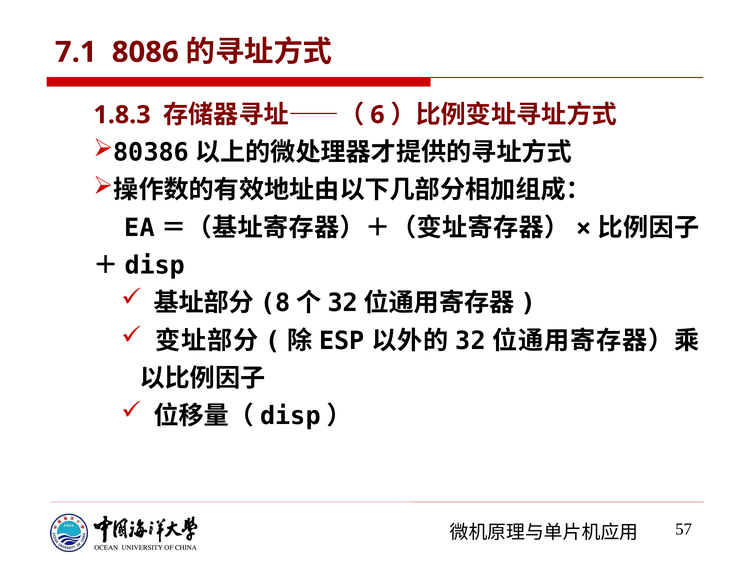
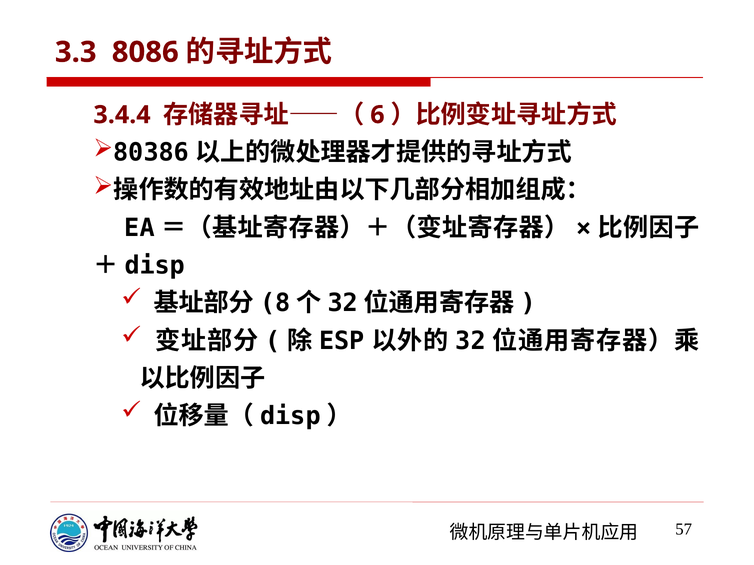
7.1: 7.1 -> 3.3
1.8.3: 1.8.3 -> 3.4.4
